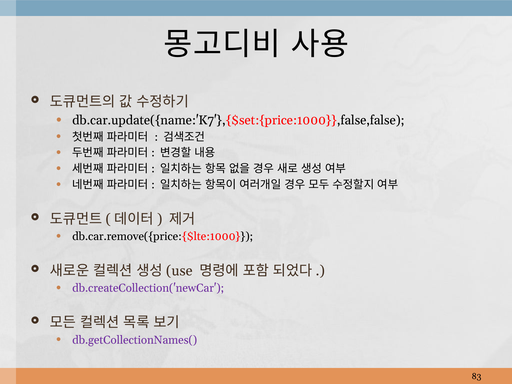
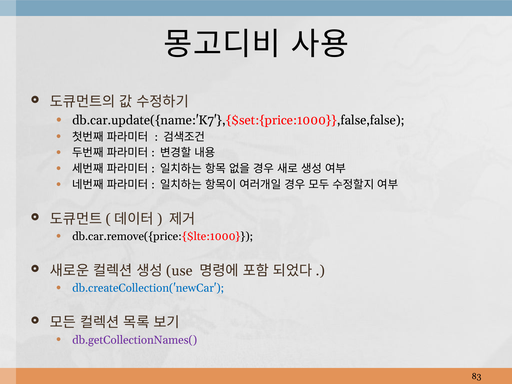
db.createCollection('newCar colour: purple -> blue
